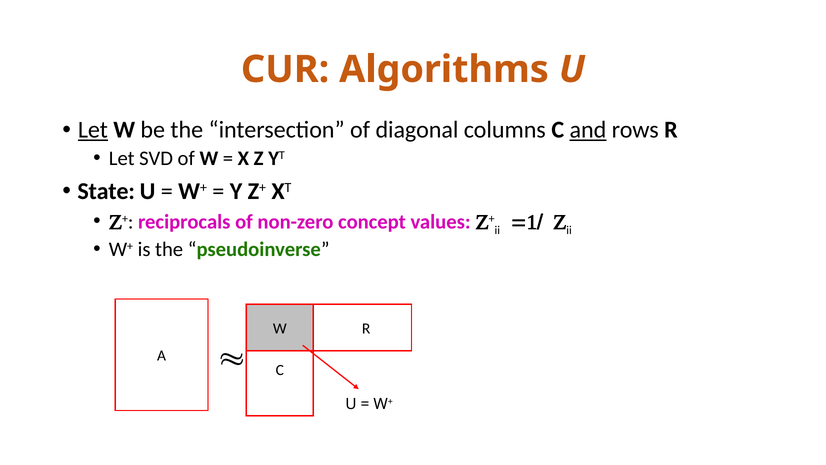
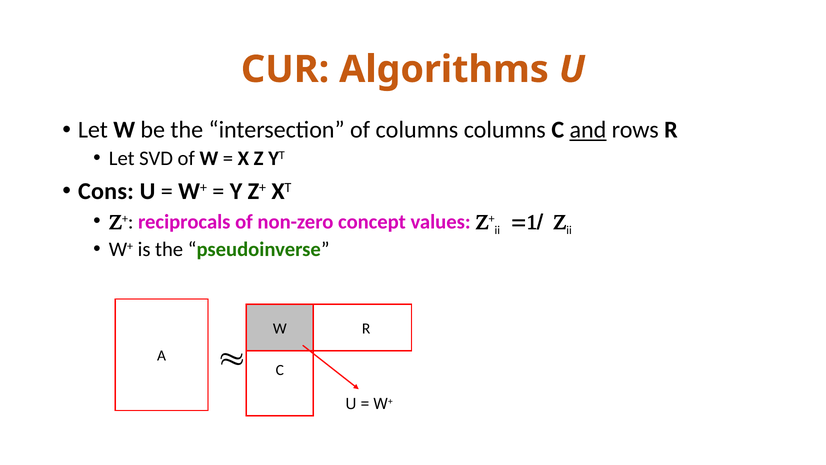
Let at (93, 130) underline: present -> none
of diagonal: diagonal -> columns
State: State -> Cons
